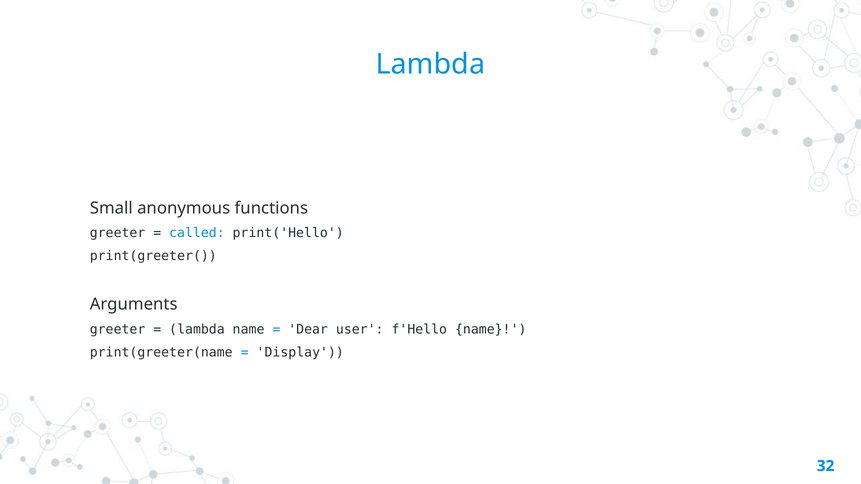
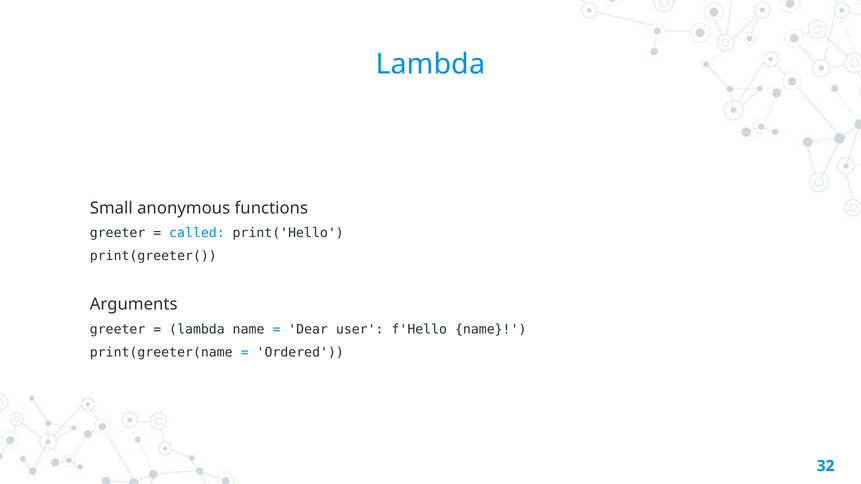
Display: Display -> Ordered
